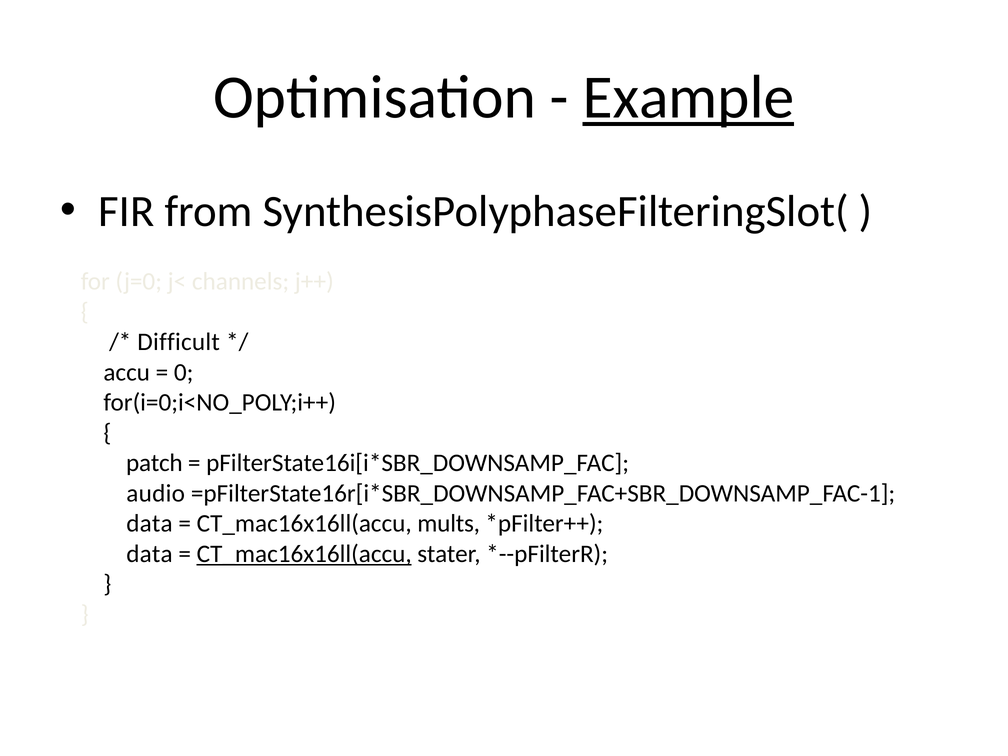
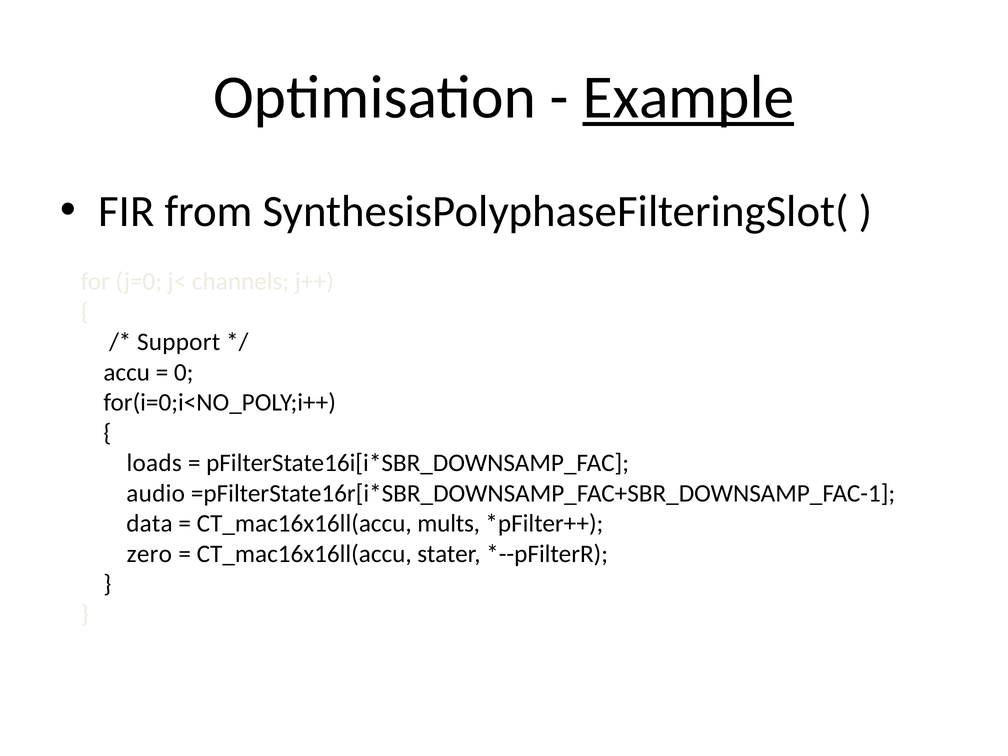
Difficult: Difficult -> Support
patch: patch -> loads
data at (149, 554): data -> zero
CT_mac16x16ll(accu at (304, 554) underline: present -> none
